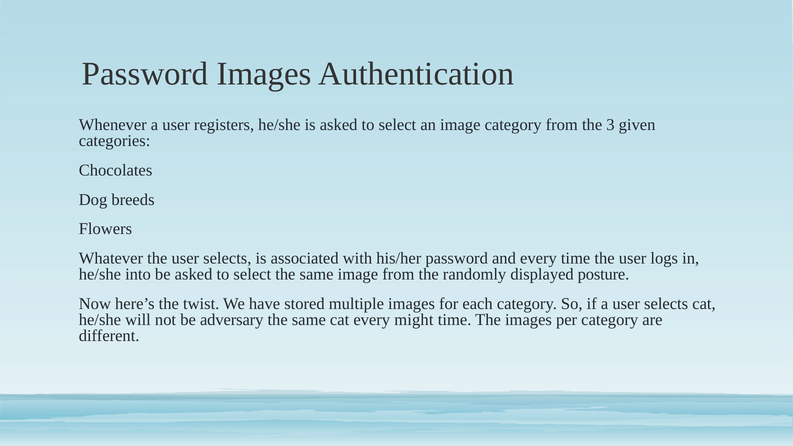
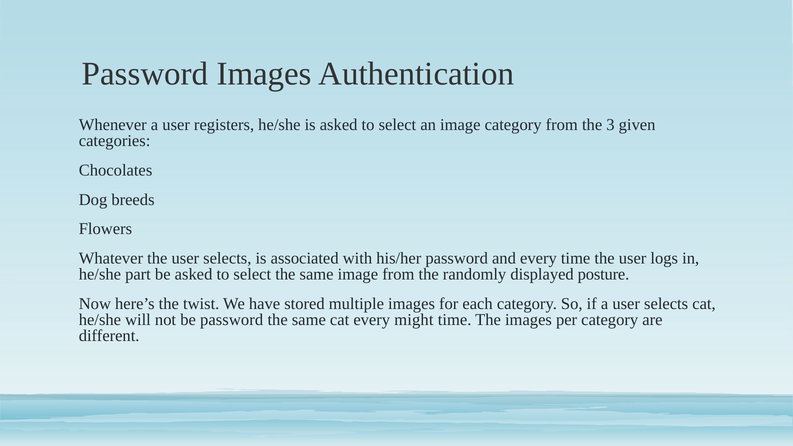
into: into -> part
be adversary: adversary -> password
